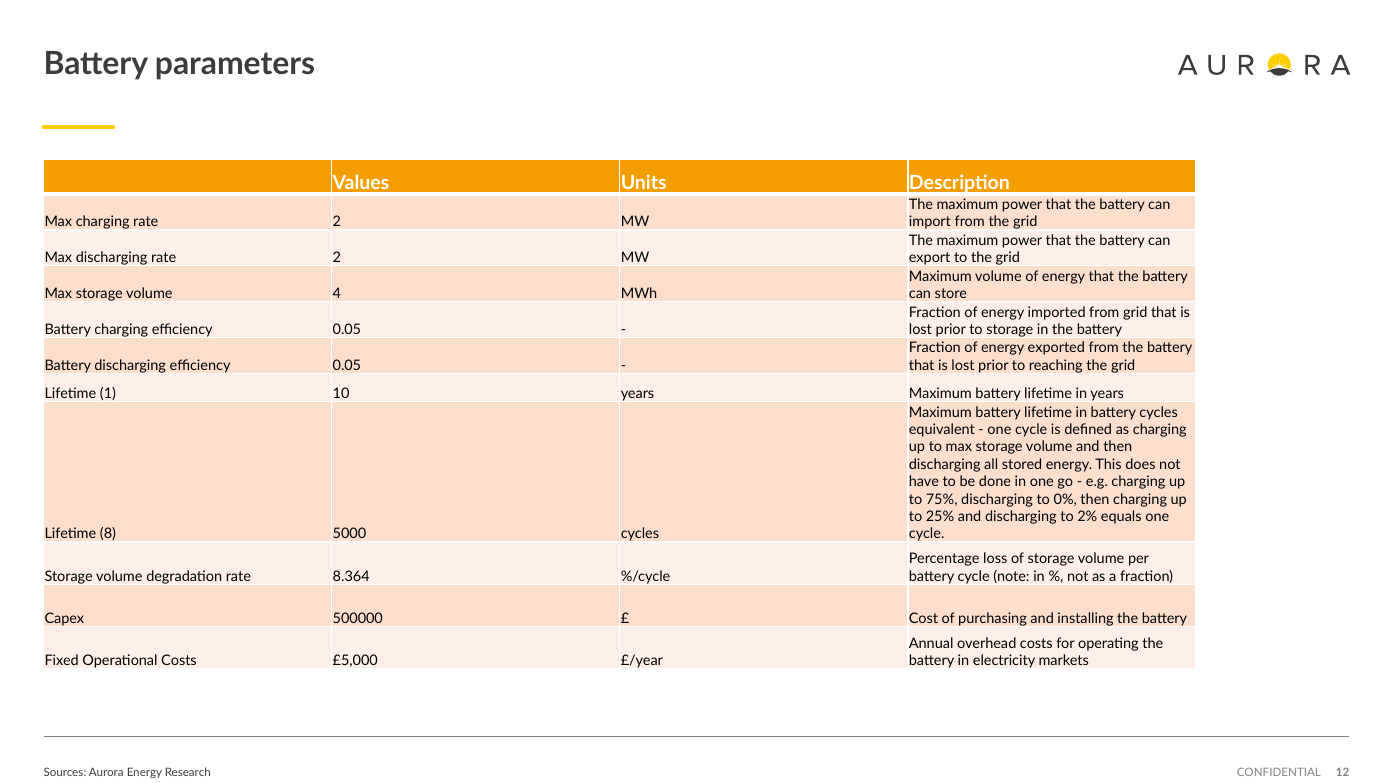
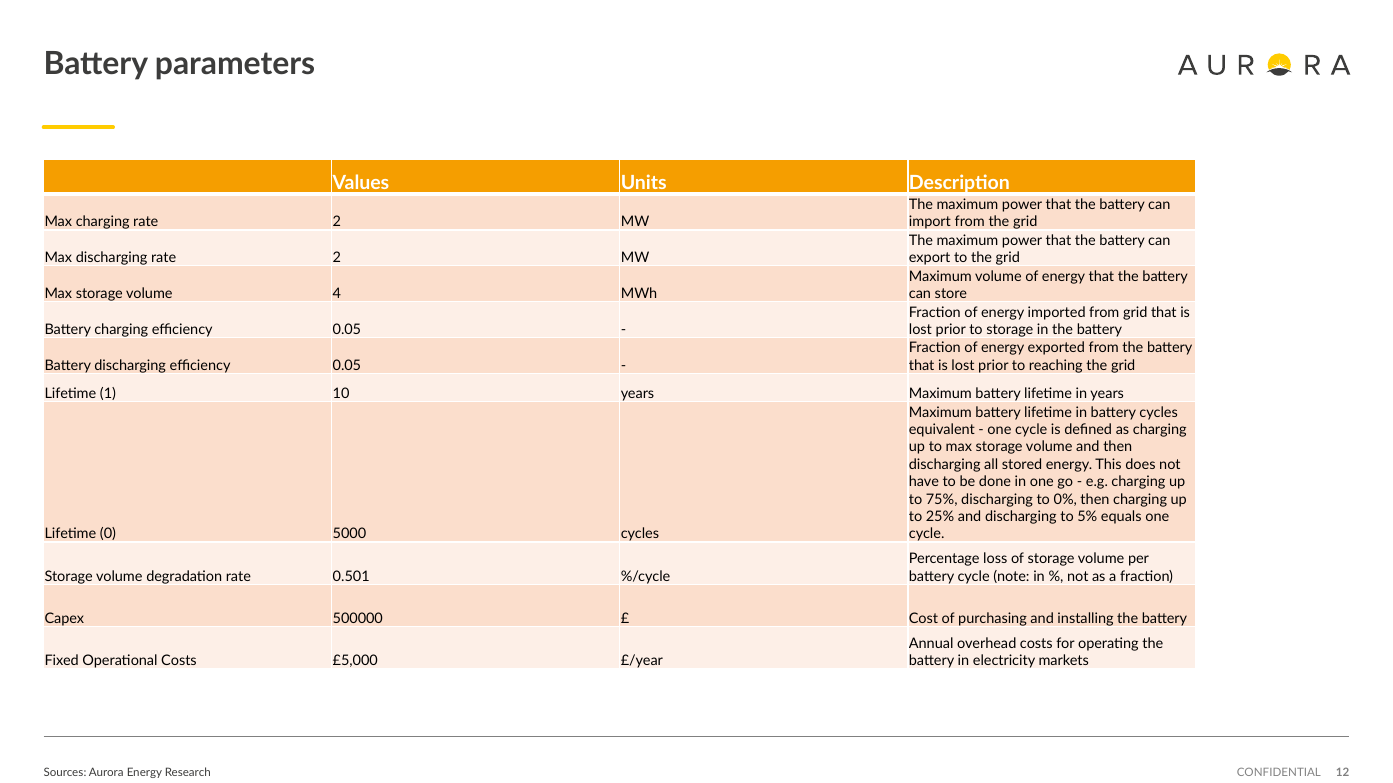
2%: 2% -> 5%
8: 8 -> 0
8.364: 8.364 -> 0.501
